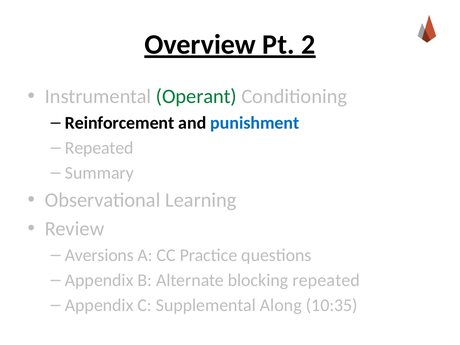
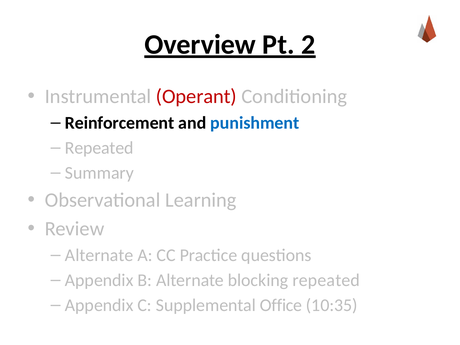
Operant colour: green -> red
Aversions at (99, 255): Aversions -> Alternate
Along: Along -> Office
